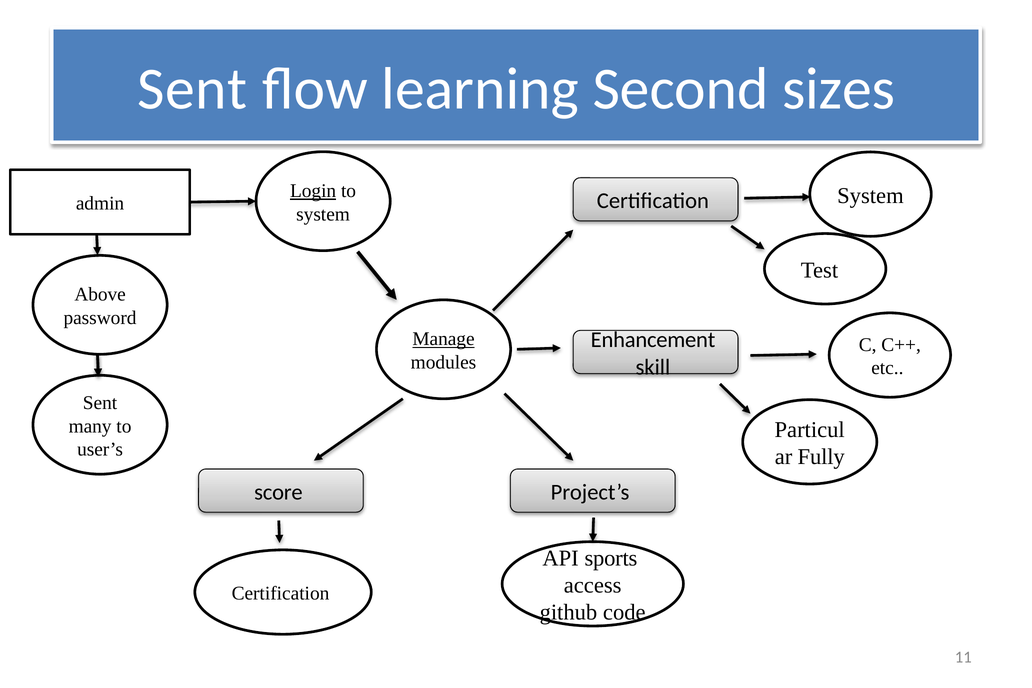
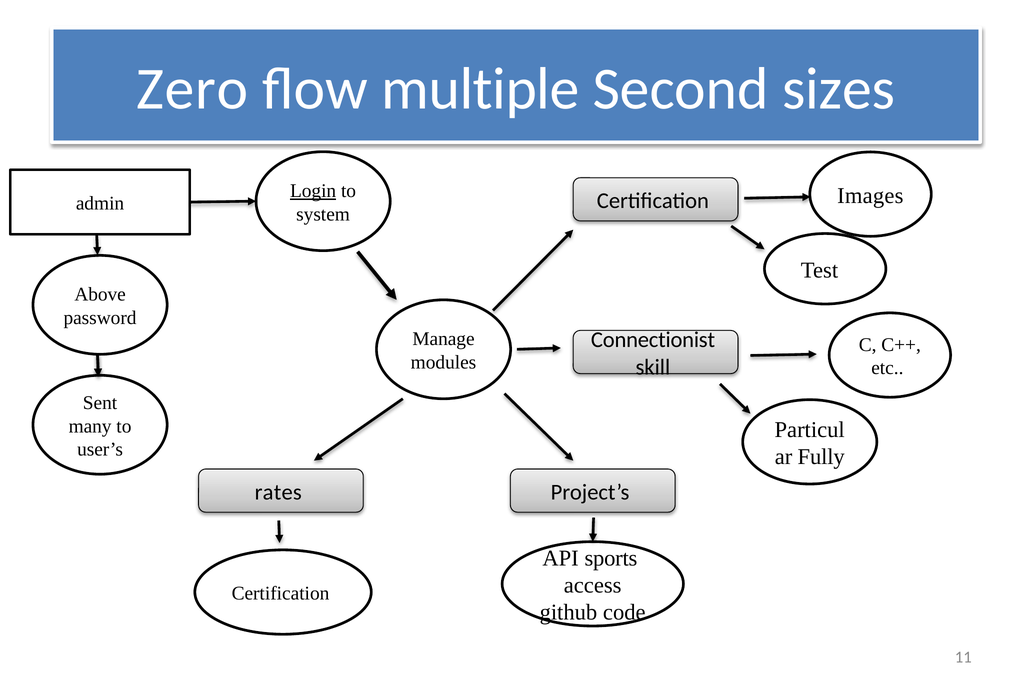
Sent at (192, 89): Sent -> Zero
learning: learning -> multiple
Certification System: System -> Images
Manage underline: present -> none
Enhancement: Enhancement -> Connectionist
score: score -> rates
